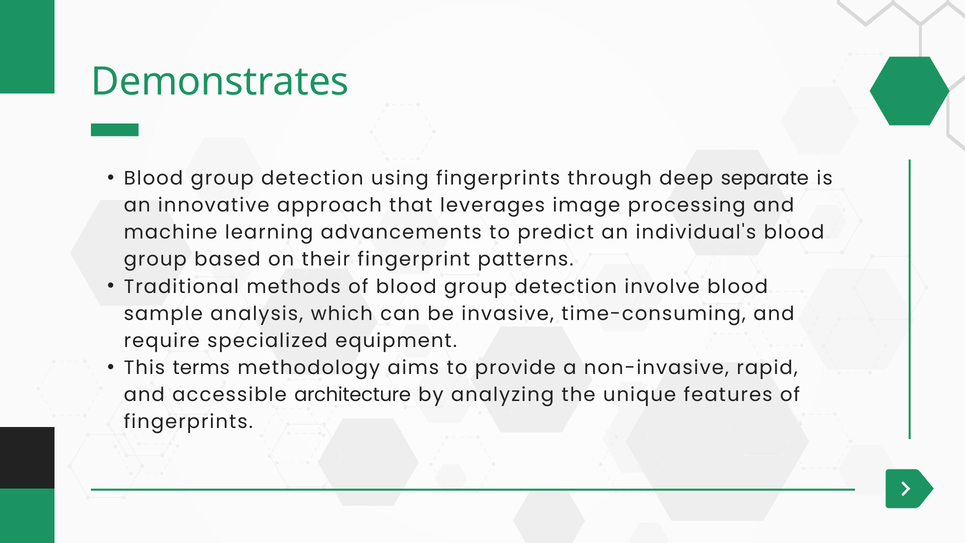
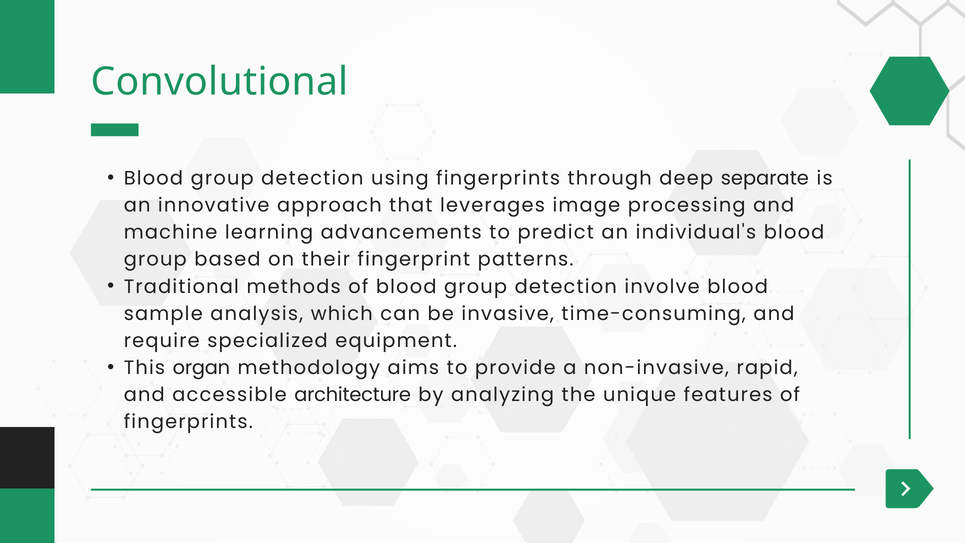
Demonstrates: Demonstrates -> Convolutional
terms: terms -> organ
